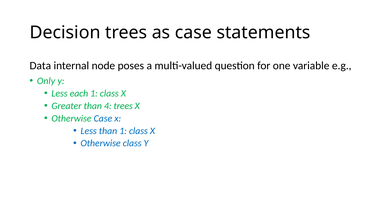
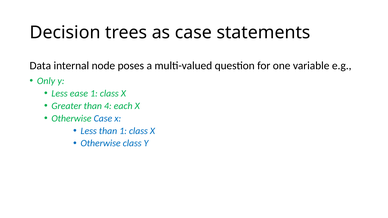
each: each -> ease
4 trees: trees -> each
